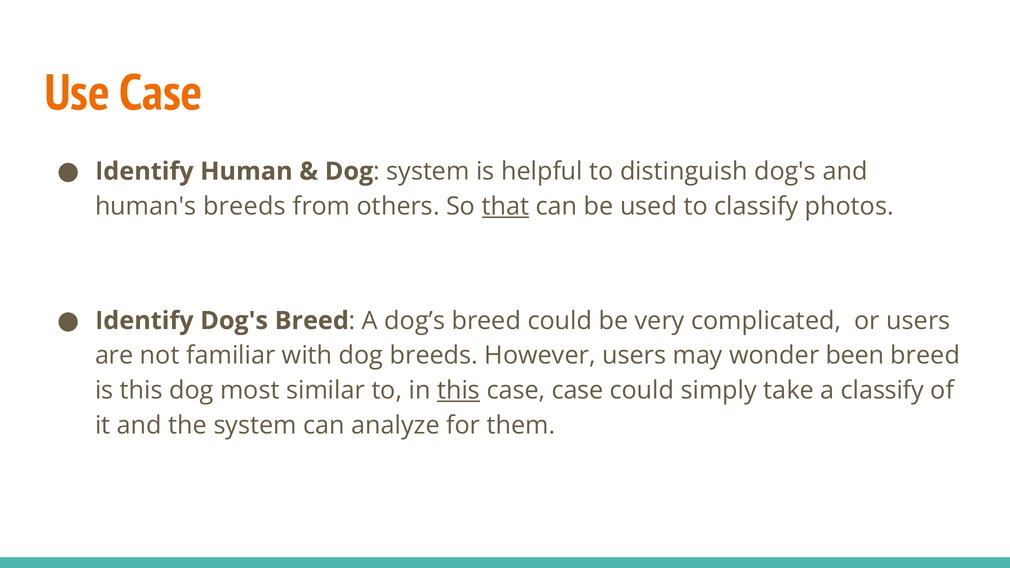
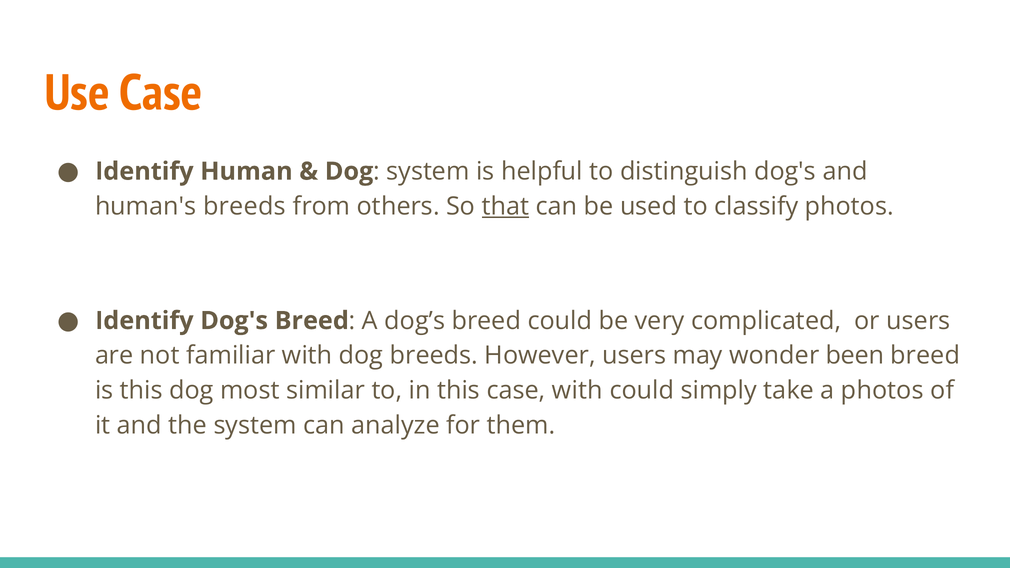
this at (459, 390) underline: present -> none
case case: case -> with
a classify: classify -> photos
